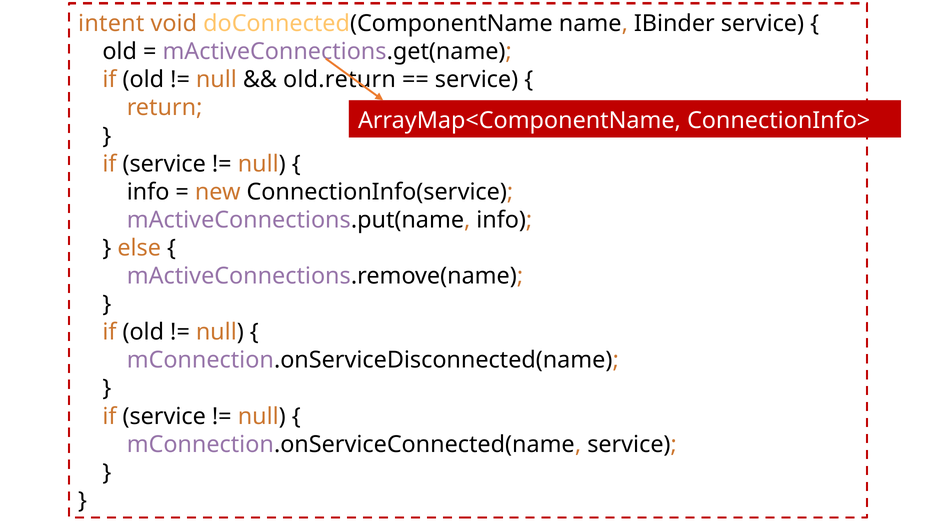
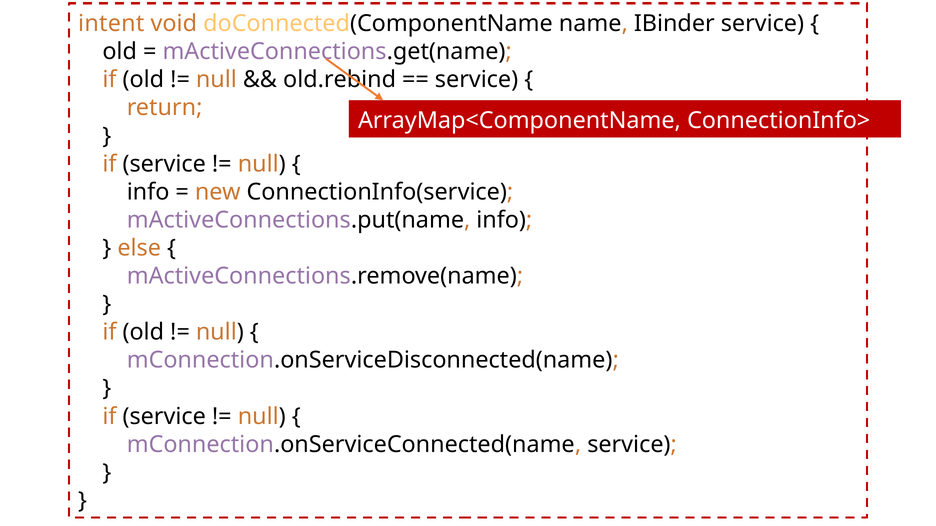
old.return: old.return -> old.rebind
